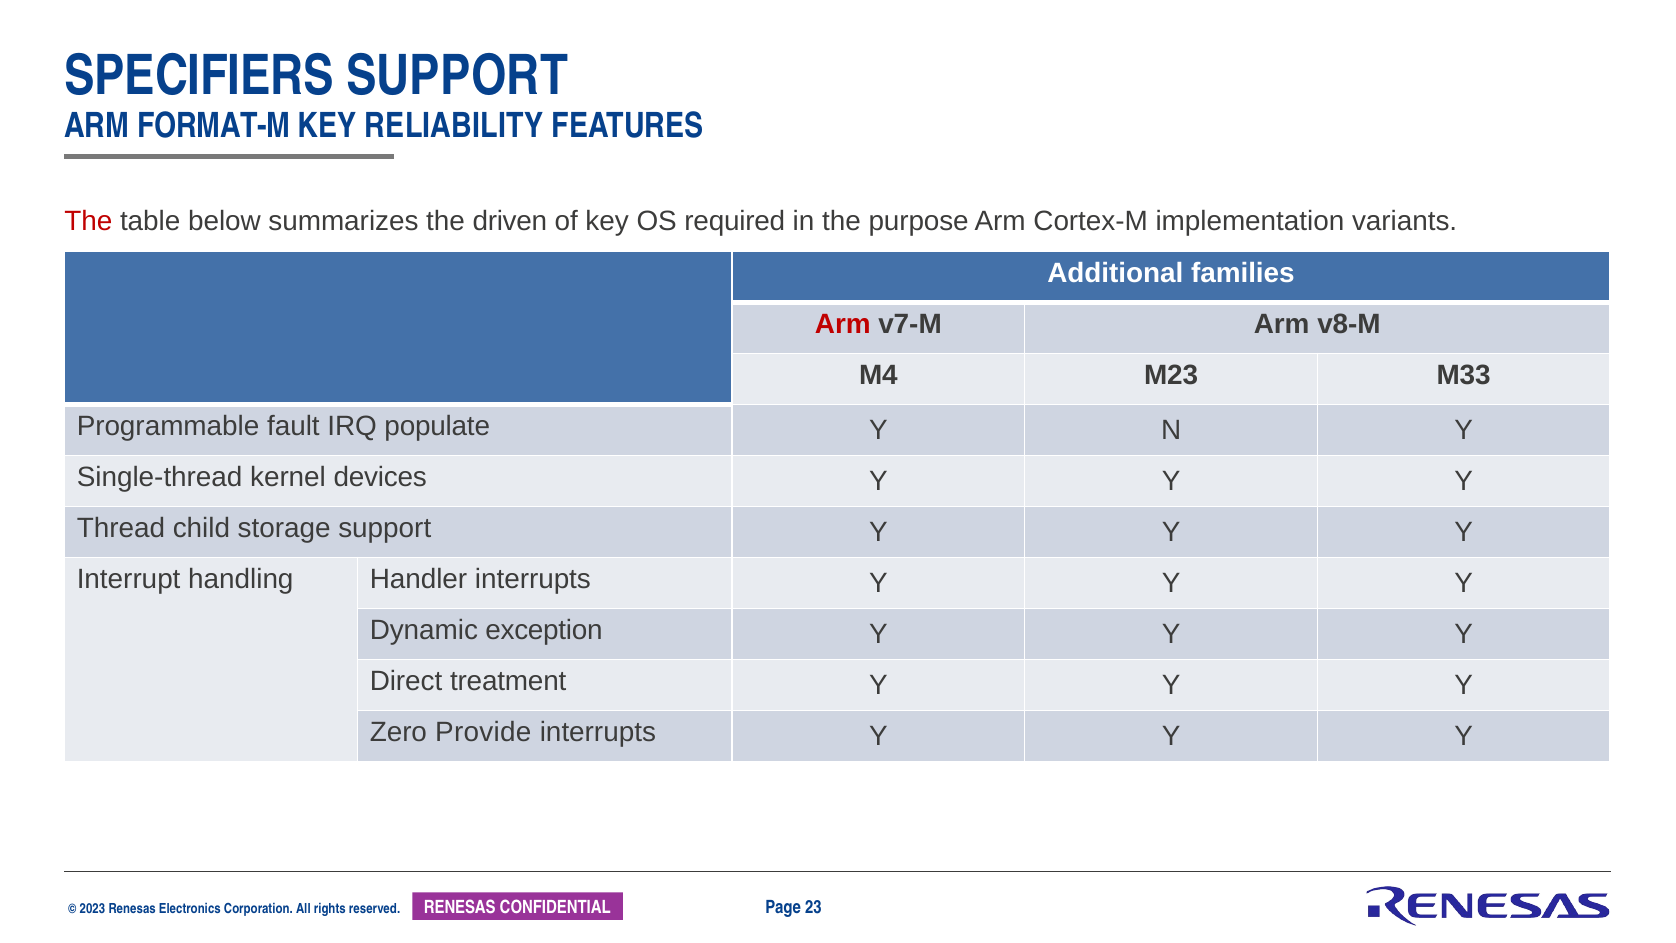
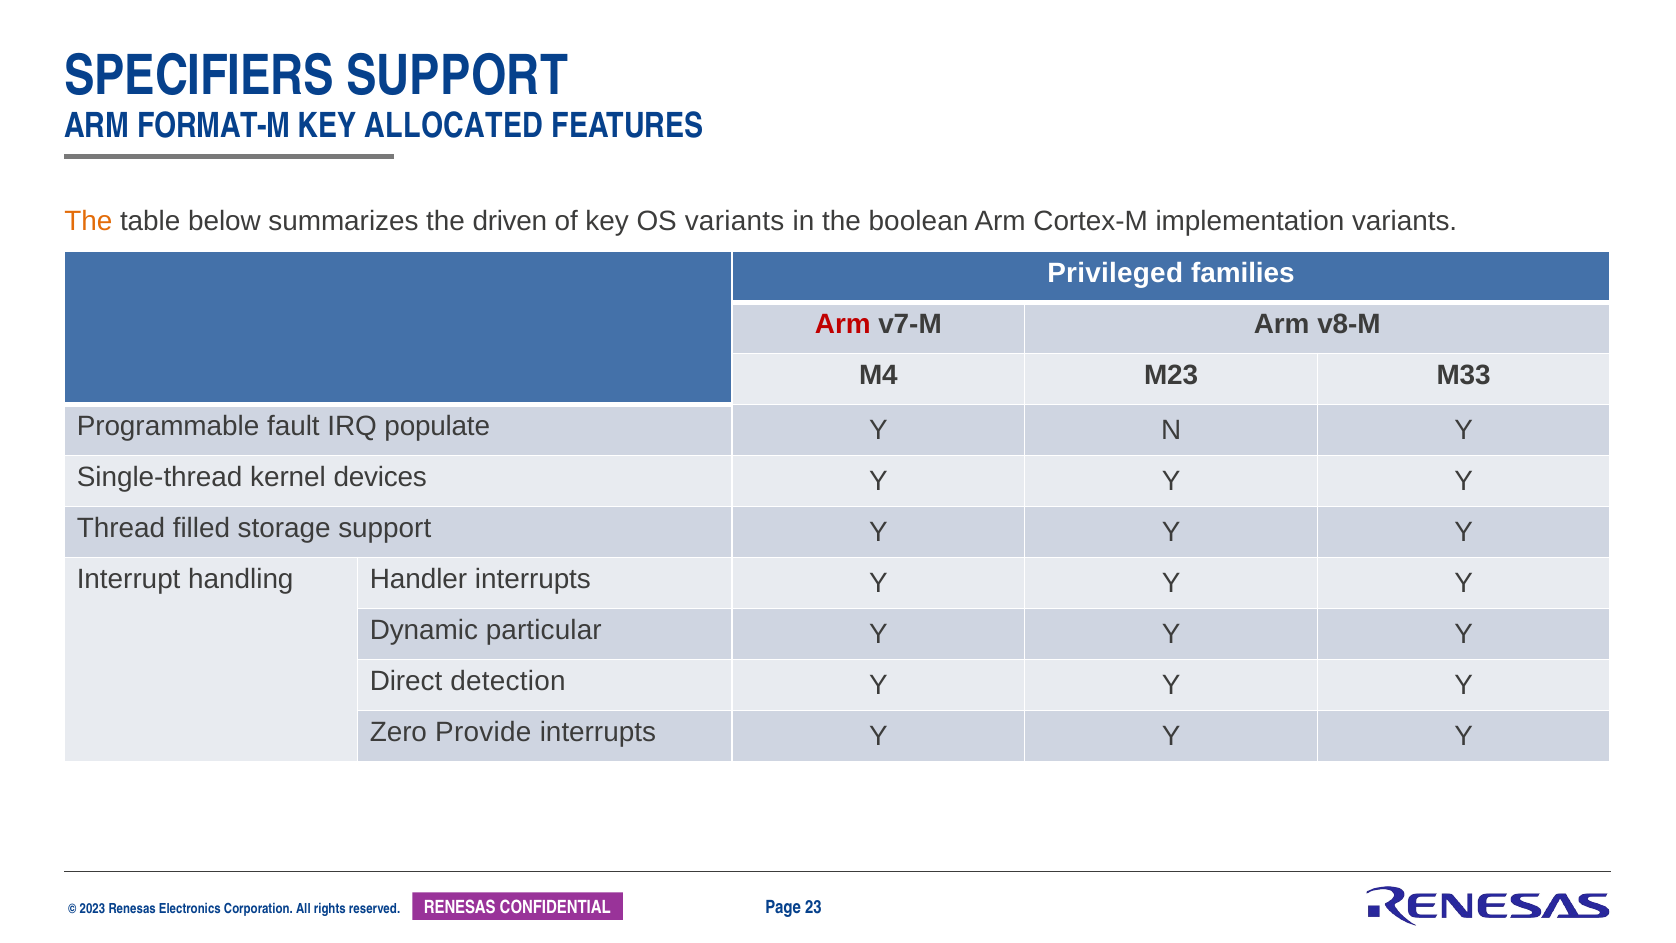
RELIABILITY: RELIABILITY -> ALLOCATED
The at (88, 221) colour: red -> orange
OS required: required -> variants
purpose: purpose -> boolean
Additional: Additional -> Privileged
child: child -> filled
exception: exception -> particular
treatment: treatment -> detection
